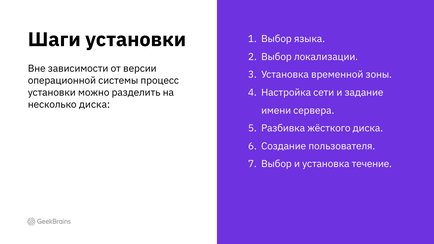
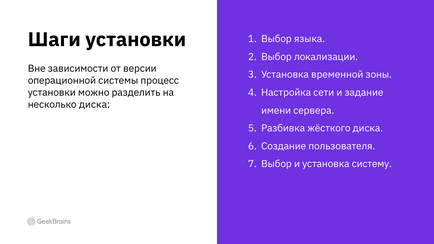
течение: течение -> систему
